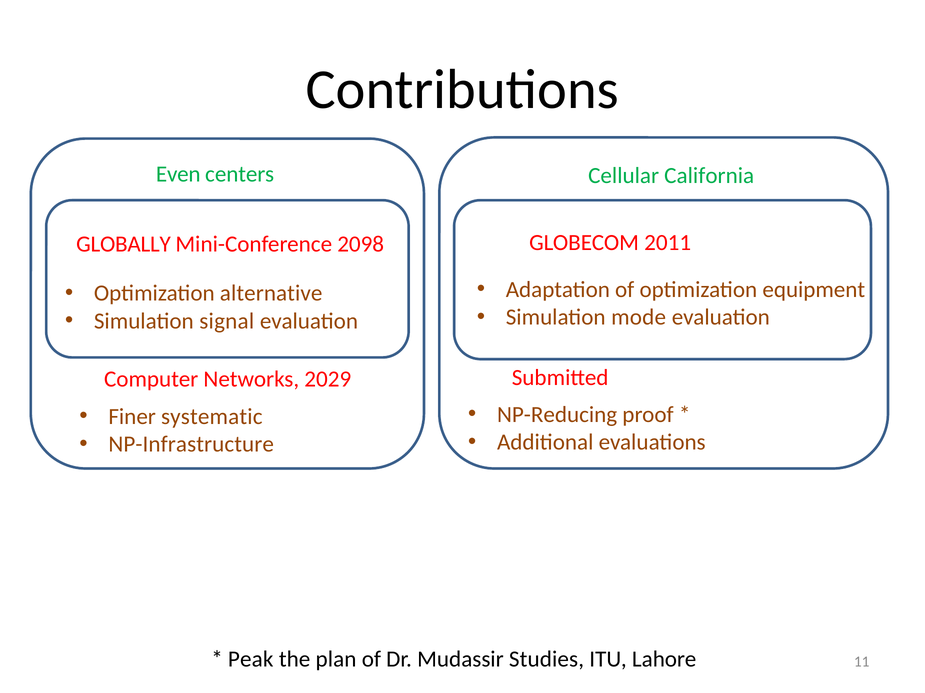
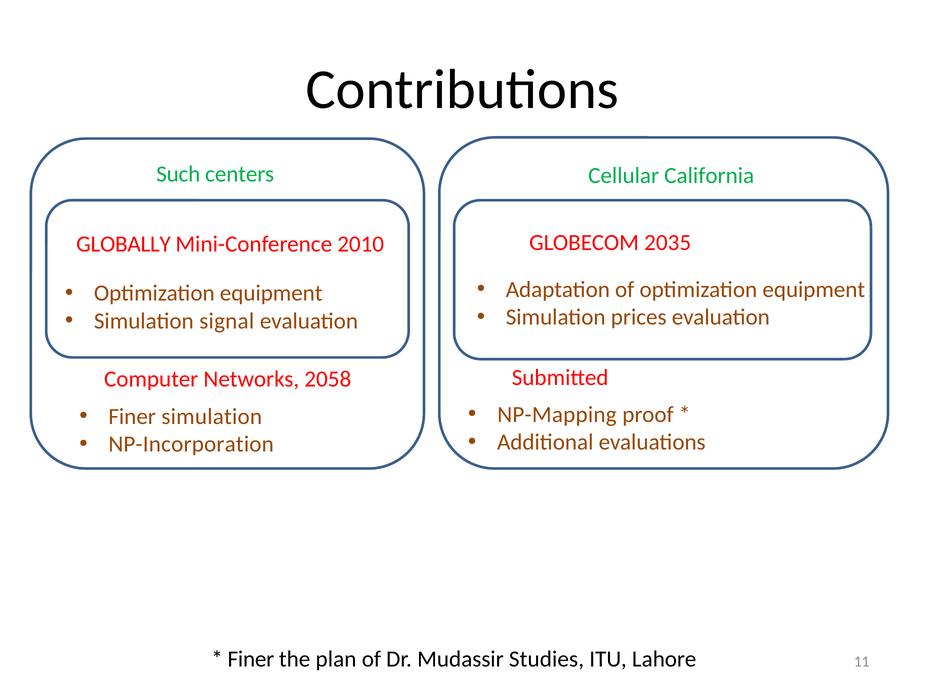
Even: Even -> Such
2011: 2011 -> 2035
2098: 2098 -> 2010
alternative at (271, 294): alternative -> equipment
mode: mode -> prices
2029: 2029 -> 2058
NP-Reducing: NP-Reducing -> NP-Mapping
Finer systematic: systematic -> simulation
NP-Infrastructure: NP-Infrastructure -> NP-Incorporation
Peak at (251, 660): Peak -> Finer
